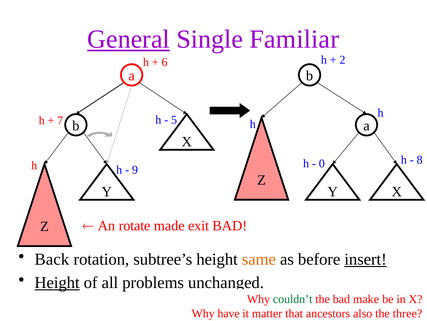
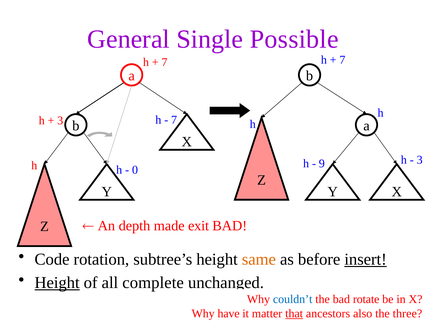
General underline: present -> none
Familiar: Familiar -> Possible
2 at (342, 60): 2 -> 7
6 at (165, 62): 6 -> 7
7 at (60, 120): 7 -> 3
5 at (174, 120): 5 -> 7
8 at (420, 160): 8 -> 3
0: 0 -> 9
9: 9 -> 0
rotate: rotate -> depth
Back: Back -> Code
problems: problems -> complete
couldn’t colour: green -> blue
make: make -> rotate
that underline: none -> present
